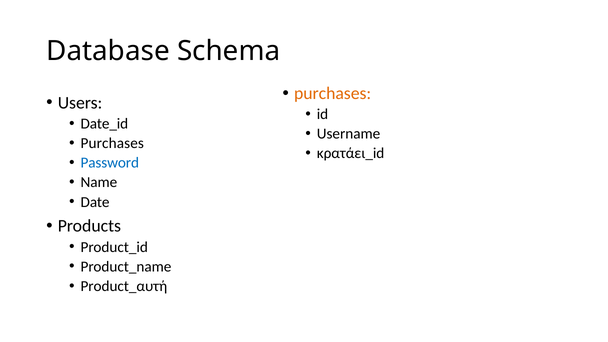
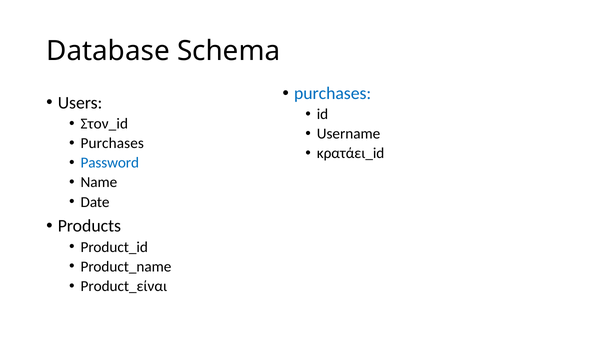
purchases at (333, 93) colour: orange -> blue
Date_id: Date_id -> Στον_id
Product_αυτή: Product_αυτή -> Product_είναι
